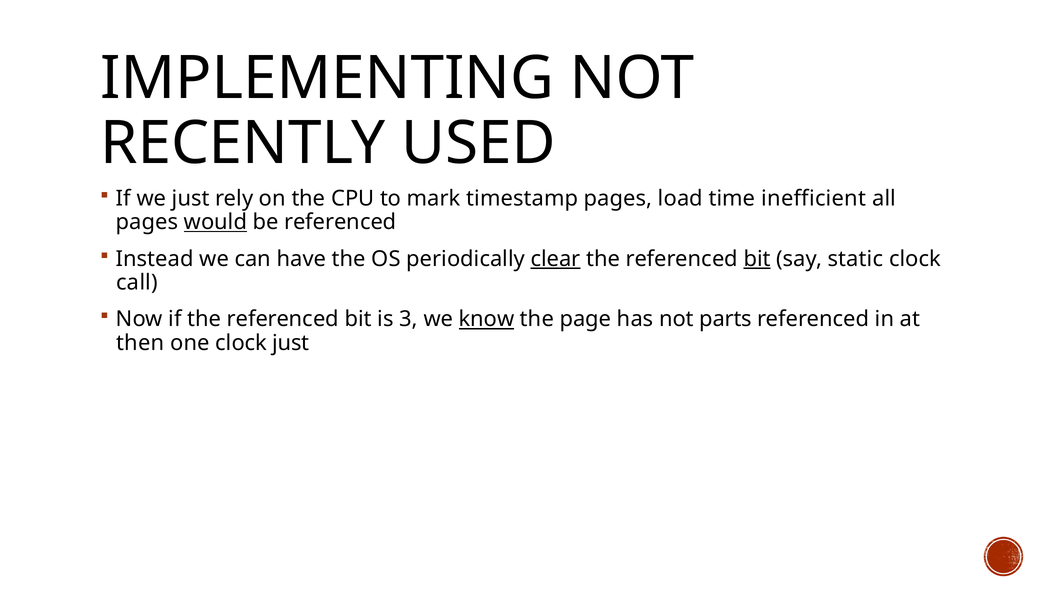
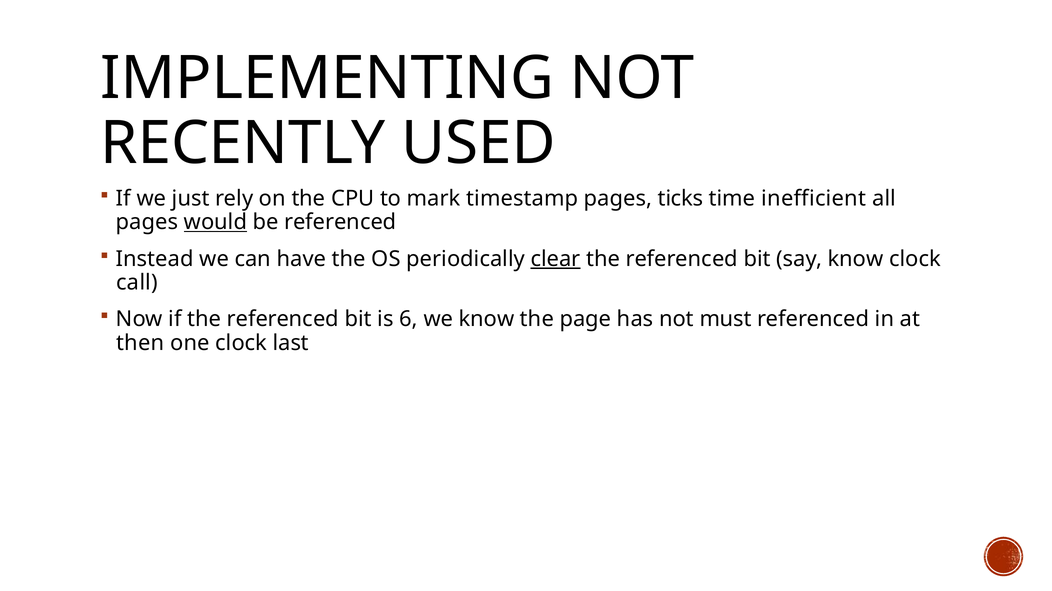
load: load -> ticks
bit at (757, 259) underline: present -> none
say static: static -> know
3: 3 -> 6
know at (487, 320) underline: present -> none
parts: parts -> must
clock just: just -> last
